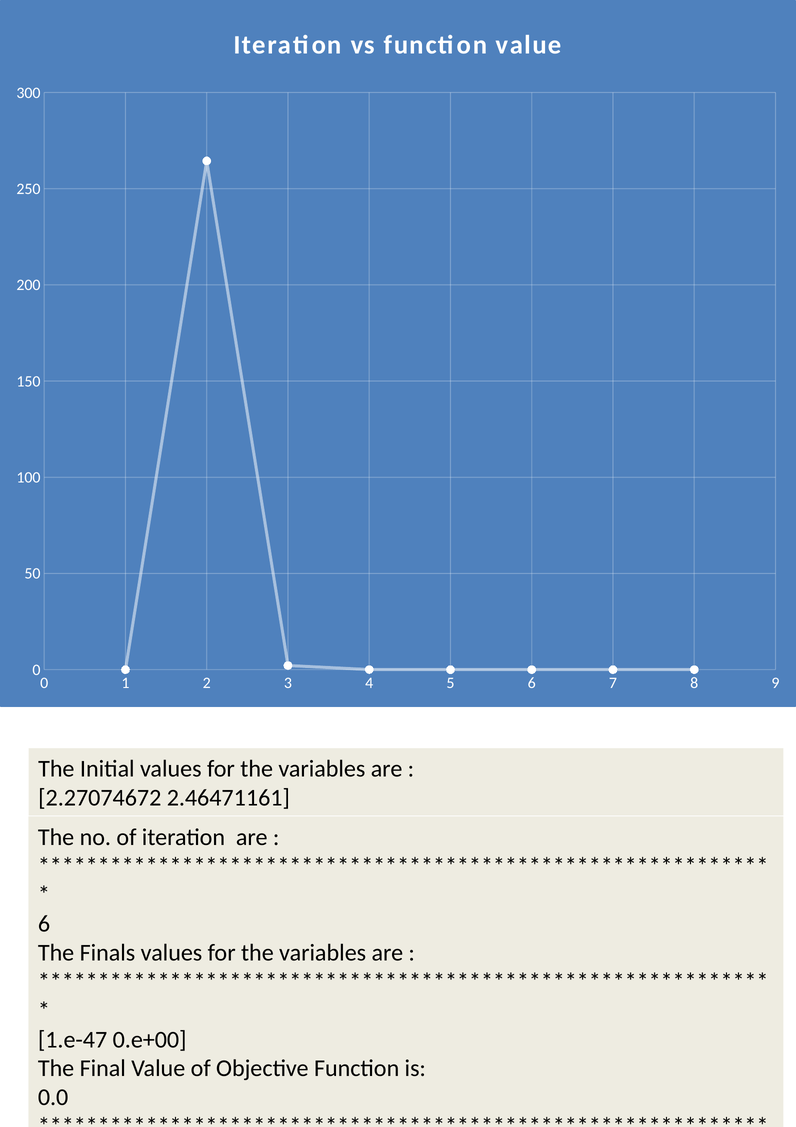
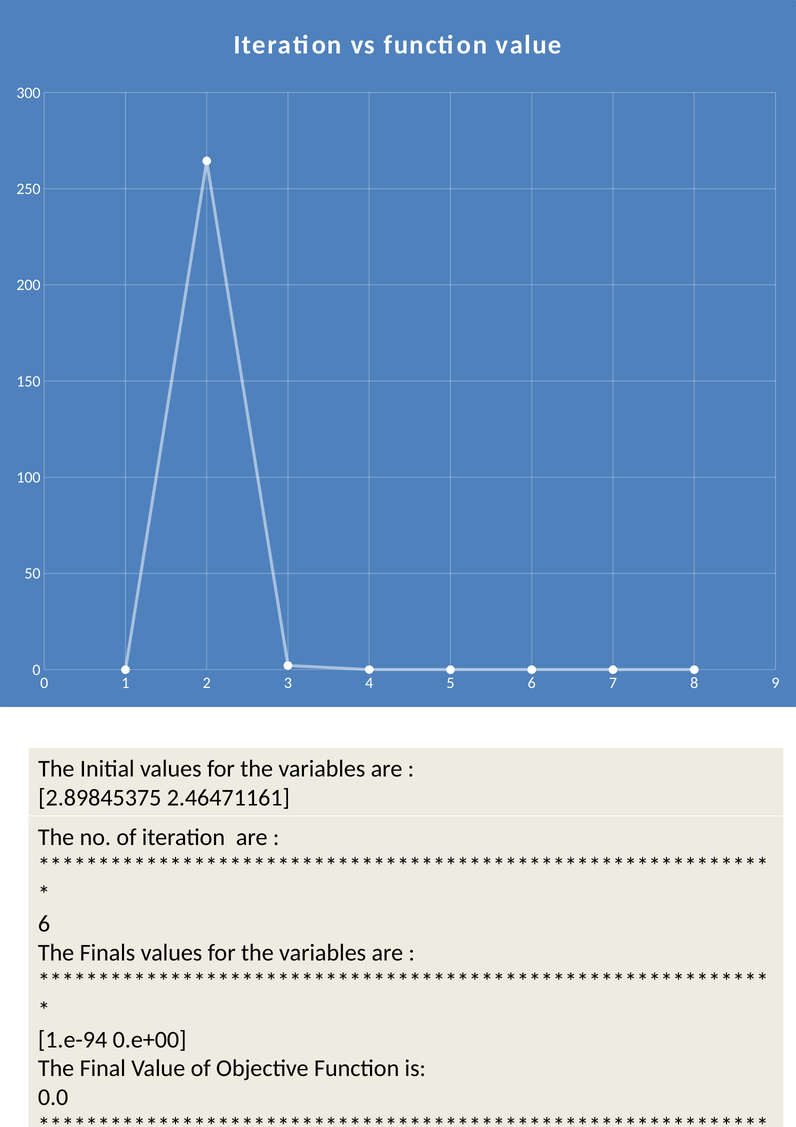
2.27074672: 2.27074672 -> 2.89845375
1.e-47: 1.e-47 -> 1.e-94
